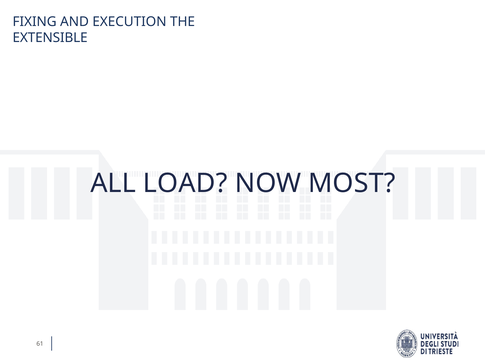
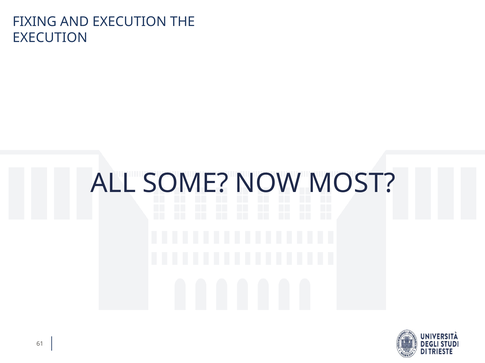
EXTENSIBLE at (50, 38): EXTENSIBLE -> EXECUTION
LOAD: LOAD -> SOME
